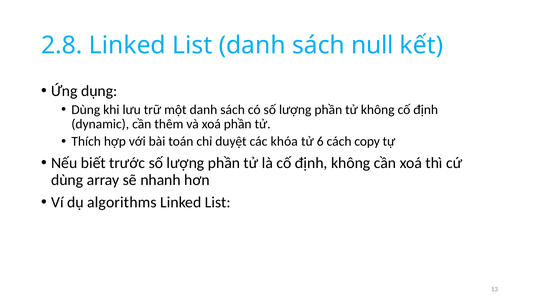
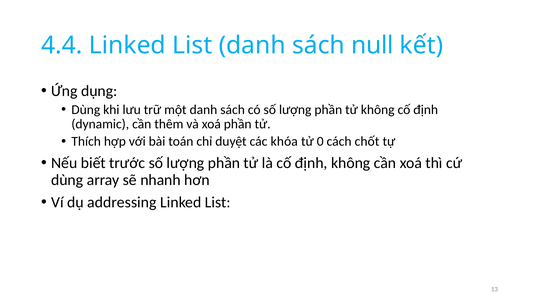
2.8: 2.8 -> 4.4
6: 6 -> 0
copy: copy -> chốt
algorithms: algorithms -> addressing
